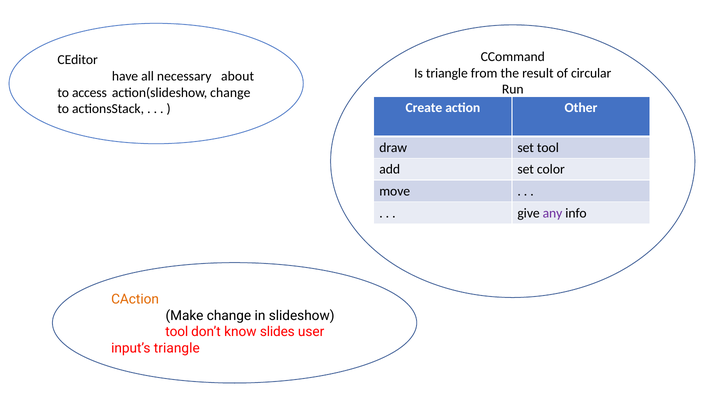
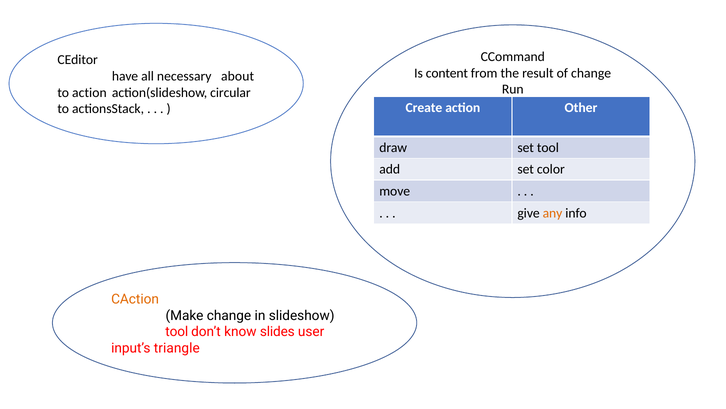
Is triangle: triangle -> content
of circular: circular -> change
to access: access -> action
action(slideshow change: change -> circular
any colour: purple -> orange
